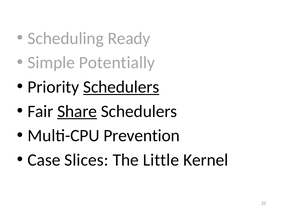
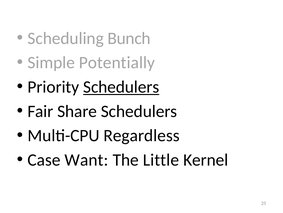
Ready: Ready -> Bunch
Share underline: present -> none
Prevention: Prevention -> Regardless
Slices: Slices -> Want
